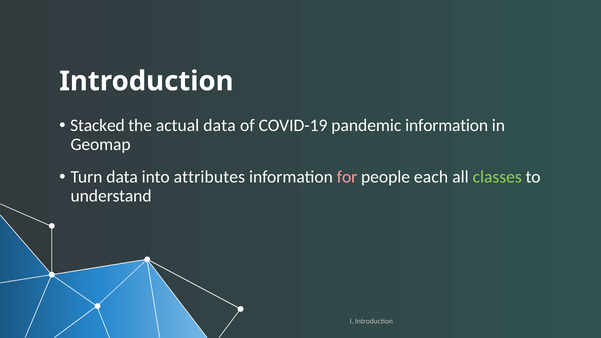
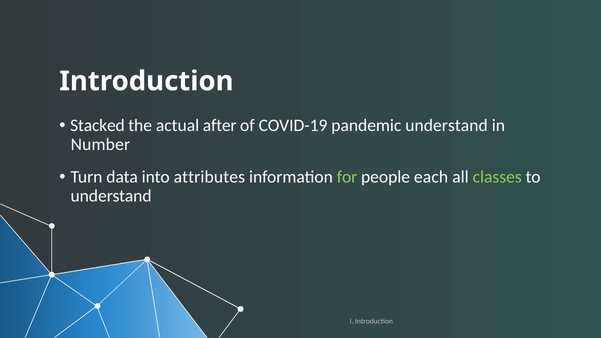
actual data: data -> after
pandemic information: information -> understand
Geomap: Geomap -> Number
for colour: pink -> light green
